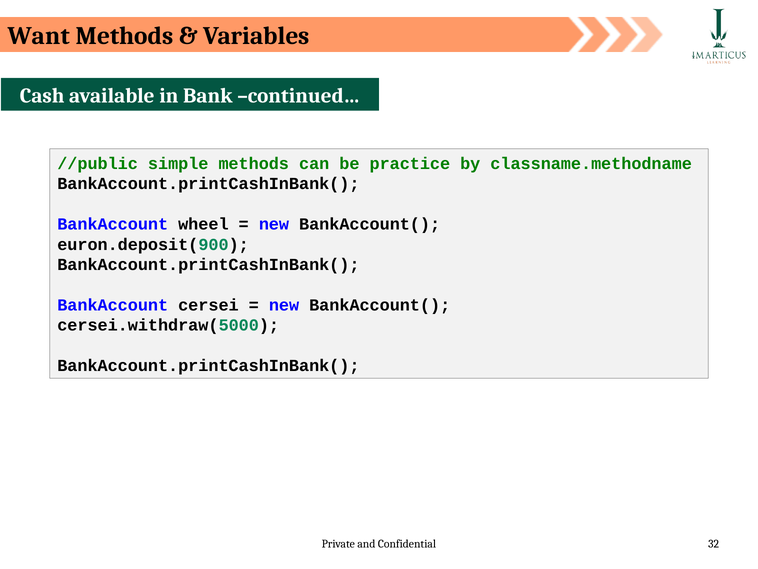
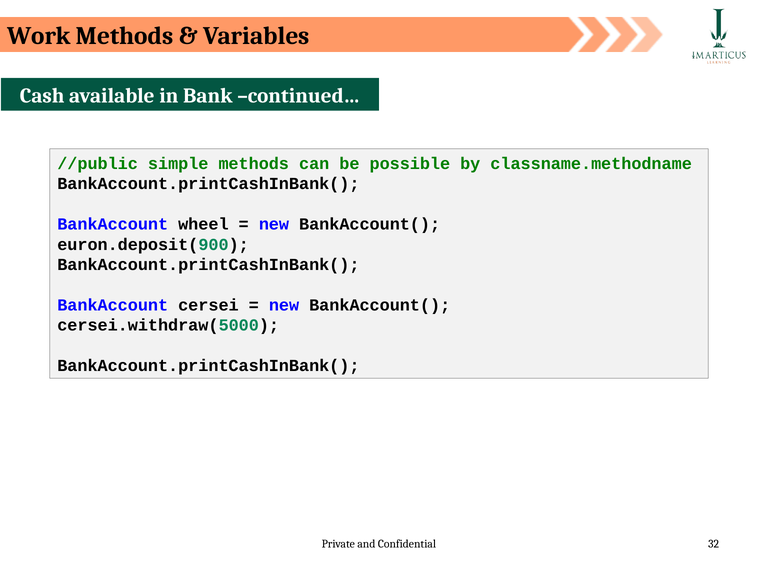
Want: Want -> Work
practice: practice -> possible
